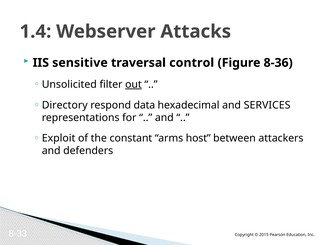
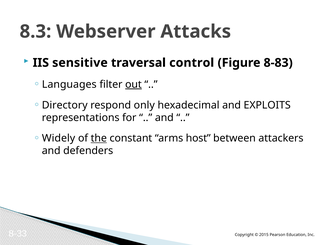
1.4: 1.4 -> 8.3
8-36: 8-36 -> 8-83
Unsolicited: Unsolicited -> Languages
data: data -> only
SERVICES: SERVICES -> EXPLOITS
Exploit: Exploit -> Widely
the underline: none -> present
